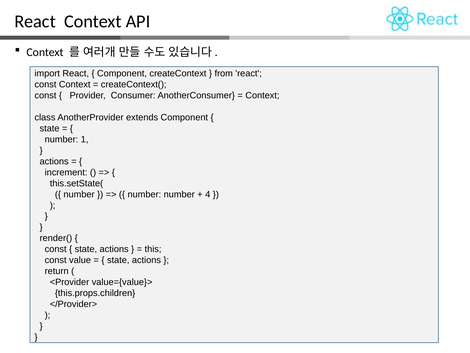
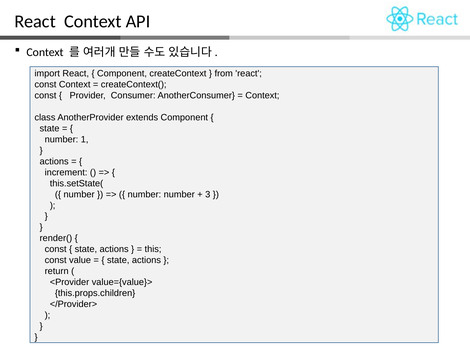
4: 4 -> 3
